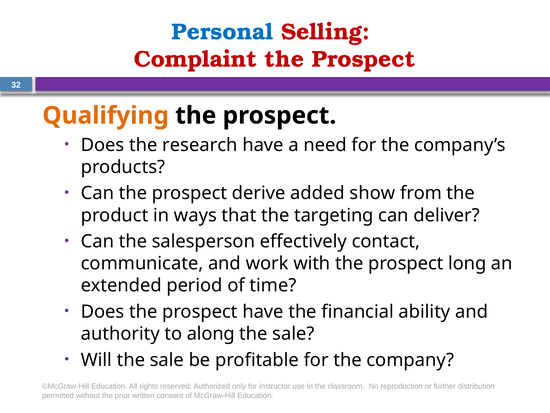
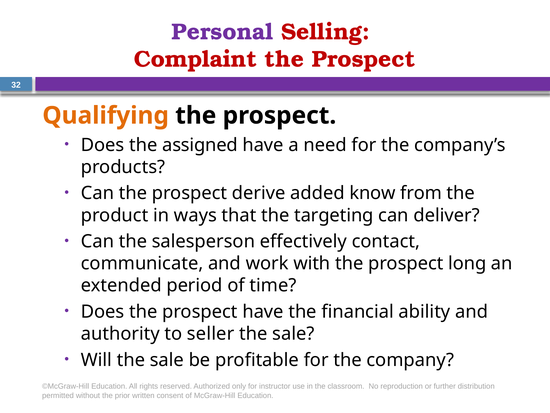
Personal colour: blue -> purple
research: research -> assigned
show: show -> know
along: along -> seller
